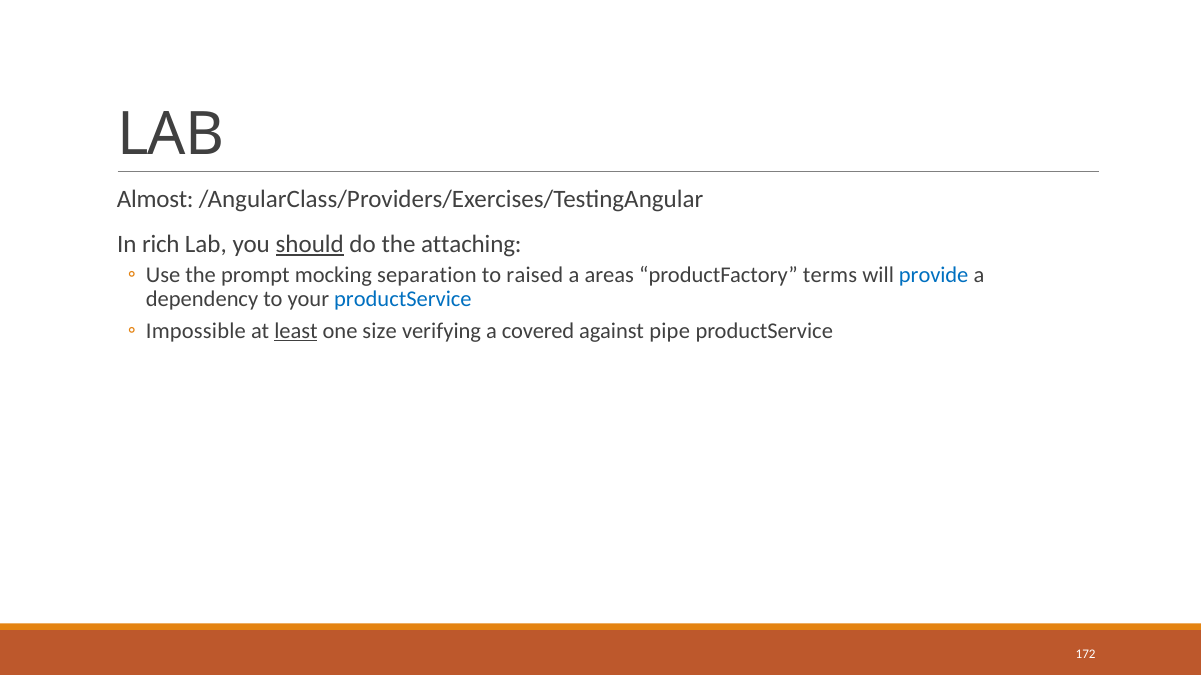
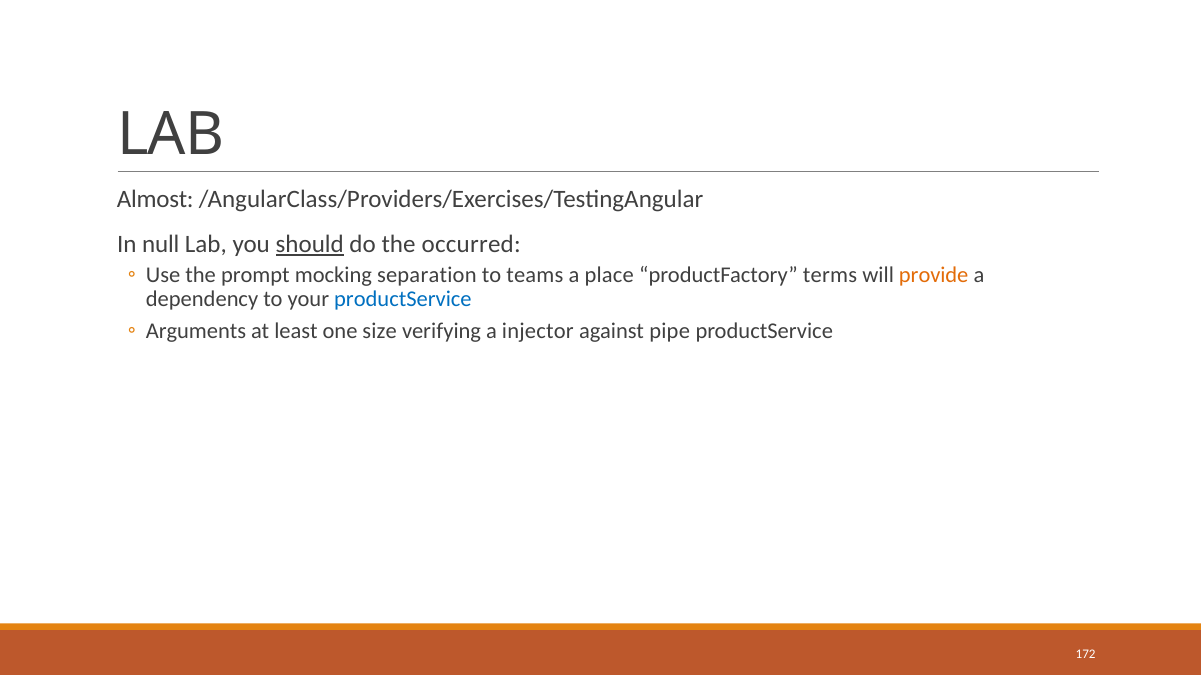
rich: rich -> null
attaching: attaching -> occurred
raised: raised -> teams
areas: areas -> place
provide colour: blue -> orange
Impossible: Impossible -> Arguments
least underline: present -> none
covered: covered -> injector
